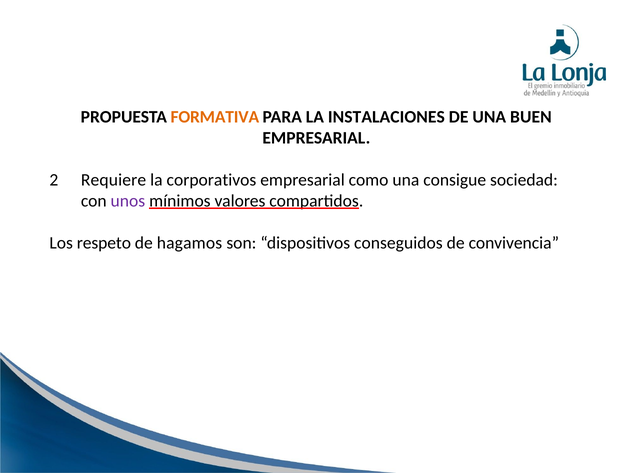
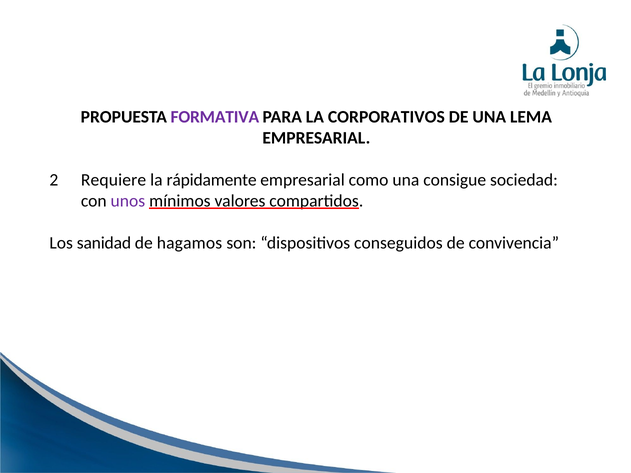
FORMATIVA colour: orange -> purple
INSTALACIONES: INSTALACIONES -> CORPORATIVOS
BUEN: BUEN -> LEMA
corporativos: corporativos -> rápidamente
respeto: respeto -> sanidad
